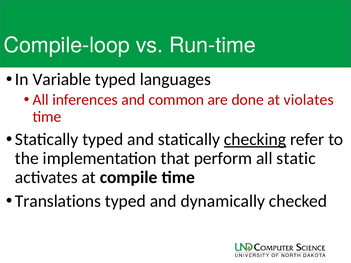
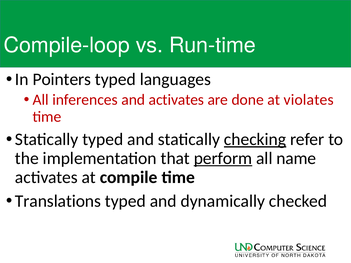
Variable: Variable -> Pointers
and common: common -> activates
perform underline: none -> present
static: static -> name
